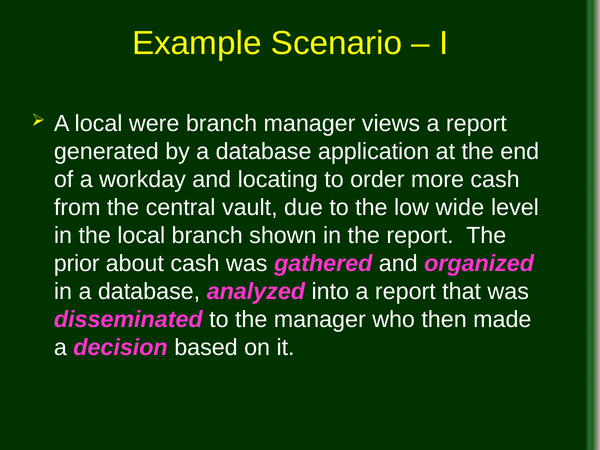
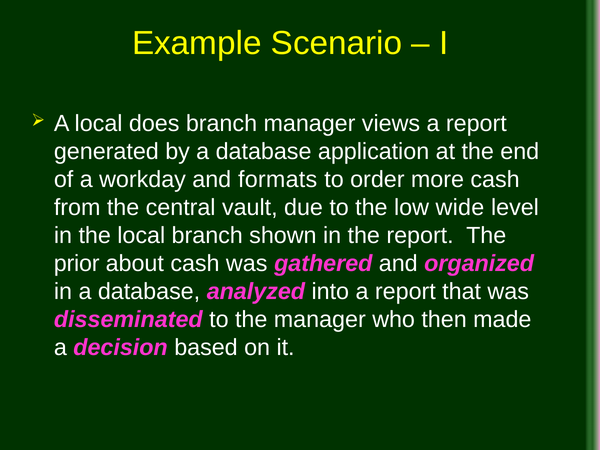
were: were -> does
locating: locating -> formats
